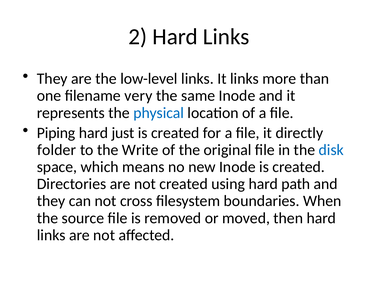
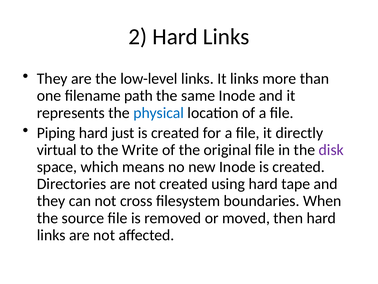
very: very -> path
folder: folder -> virtual
disk colour: blue -> purple
path: path -> tape
